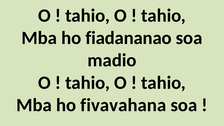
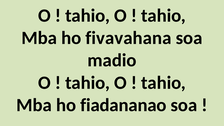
fiadananao: fiadananao -> fivavahana
fivavahana: fivavahana -> fiadananao
